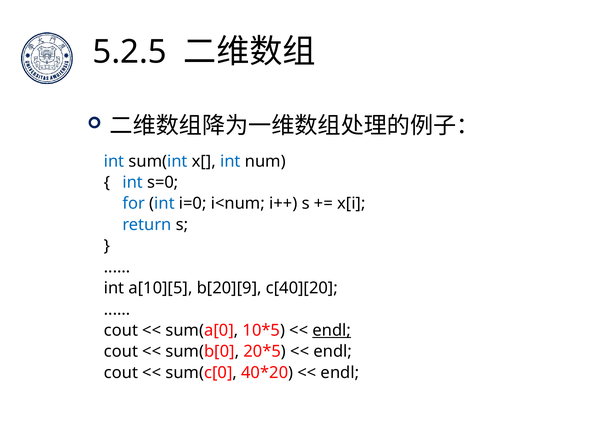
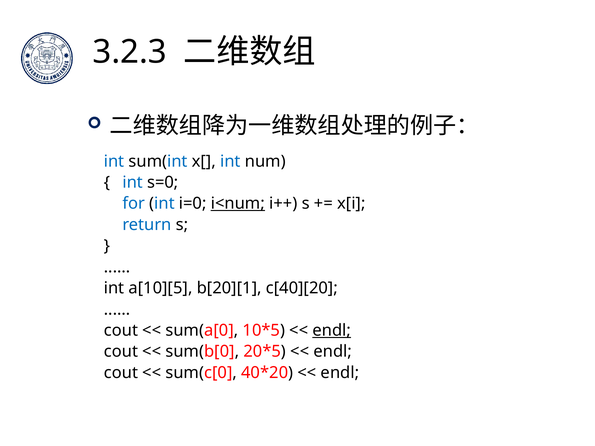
5.2.5: 5.2.5 -> 3.2.3
i<num underline: none -> present
b[20][9: b[20][9 -> b[20][1
